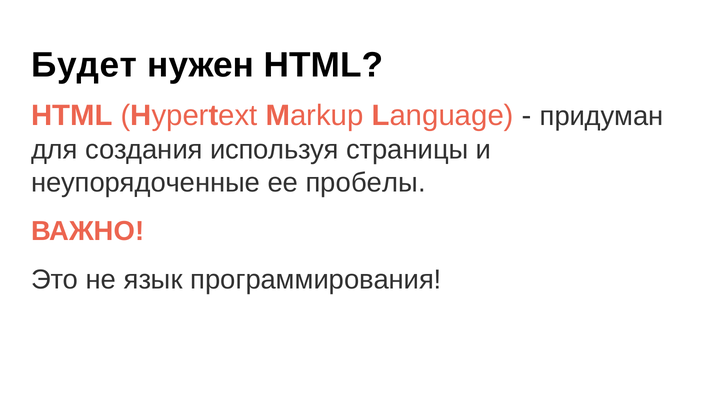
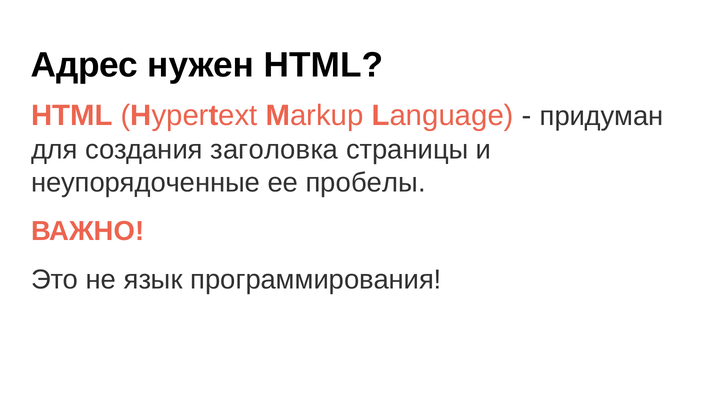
Будет: Будет -> Адрес
используя: используя -> заголовка
